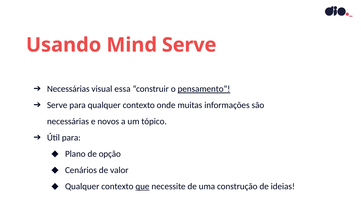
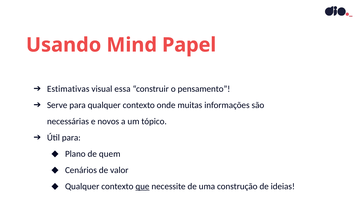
Mind Serve: Serve -> Papel
Necessárias at (68, 89): Necessárias -> Estimativas
pensamento underline: present -> none
opção: opção -> quem
